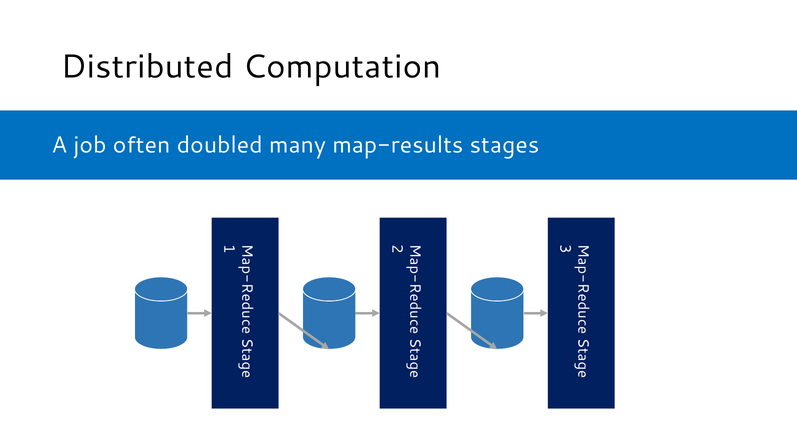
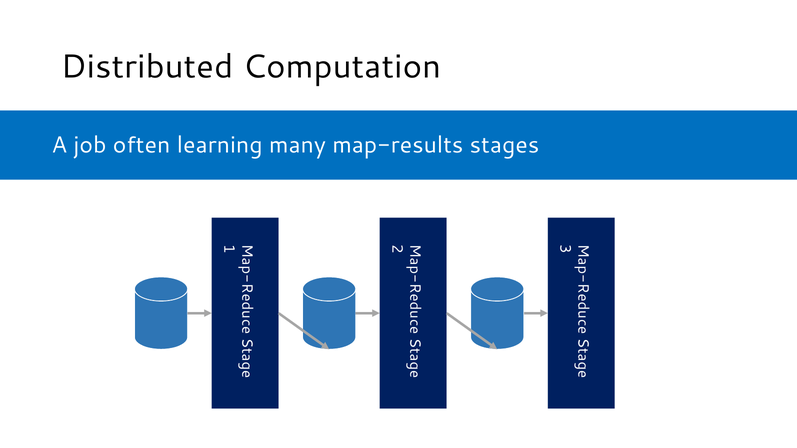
doubled: doubled -> learning
